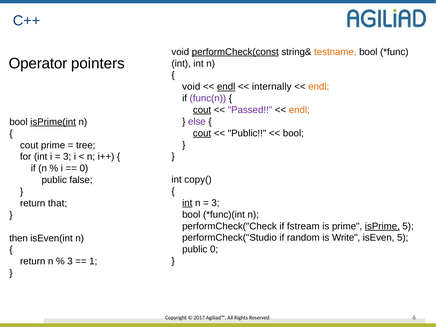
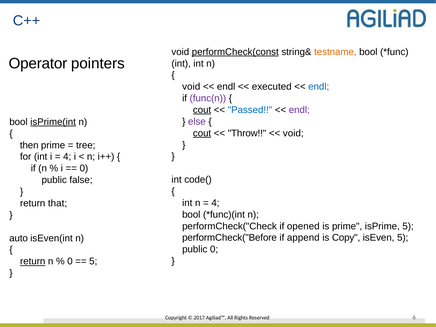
endl at (226, 87) underline: present -> none
internally: internally -> executed
endl at (319, 87) colour: orange -> blue
Passed colour: purple -> blue
endl at (299, 110) colour: orange -> purple
Public at (247, 133): Public -> Throw
bool at (293, 133): bool -> void
cout at (29, 145): cout -> then
3 at (67, 157): 3 -> 4
copy(: copy( -> code(
int at (187, 203) underline: present -> none
3 at (215, 203): 3 -> 4
fstream: fstream -> opened
isPrime underline: present -> none
performCheck("Studio: performCheck("Studio -> performCheck("Before
random: random -> append
Write: Write -> Copy
then: then -> auto
return at (33, 261) underline: none -> present
3 at (70, 261): 3 -> 0
1 at (93, 261): 1 -> 5
